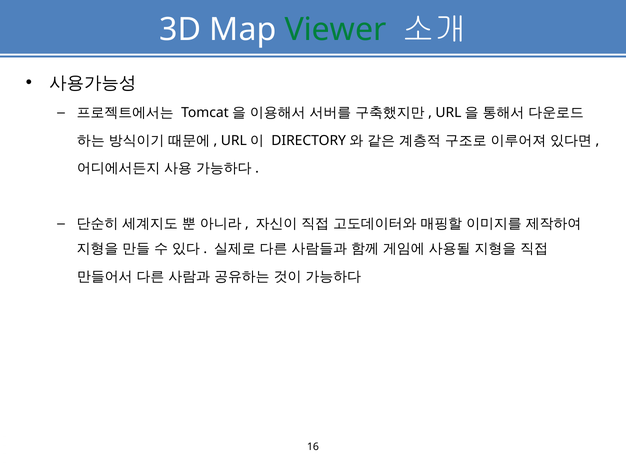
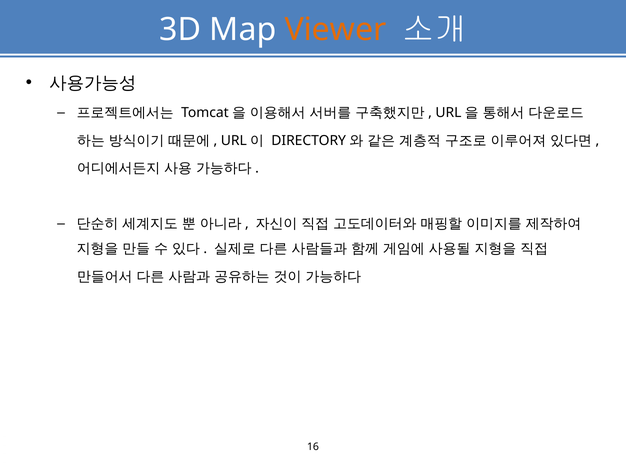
Viewer colour: green -> orange
